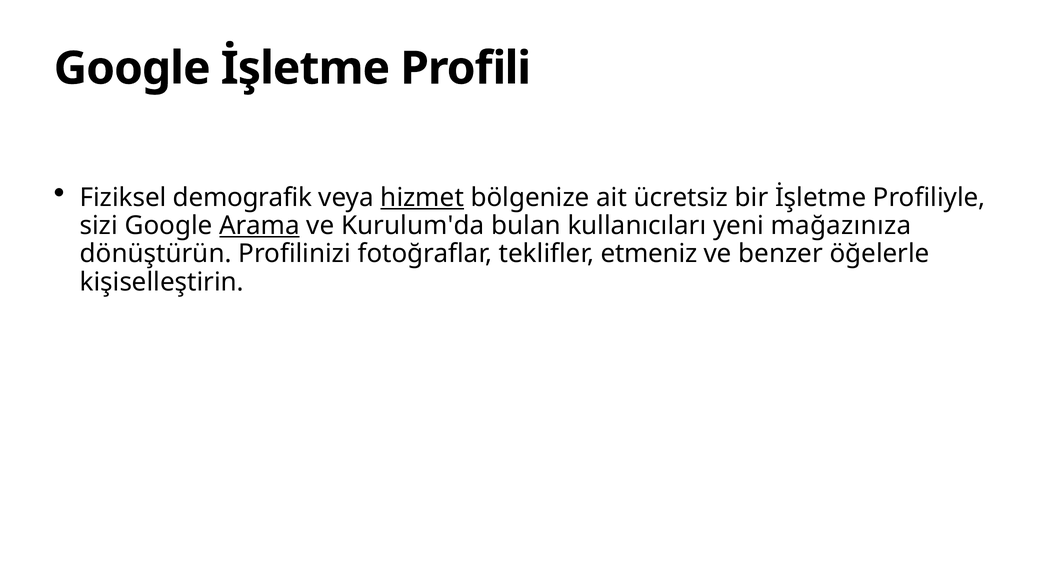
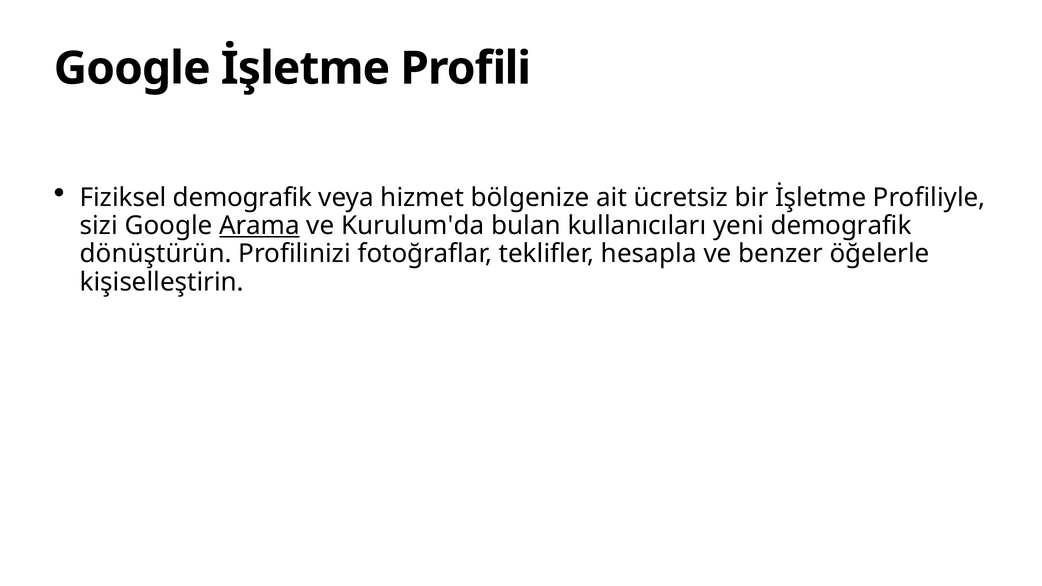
hizmet underline: present -> none
yeni mağazınıza: mağazınıza -> demografik
etmeniz: etmeniz -> hesapla
